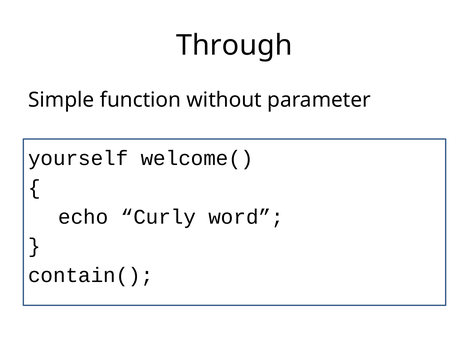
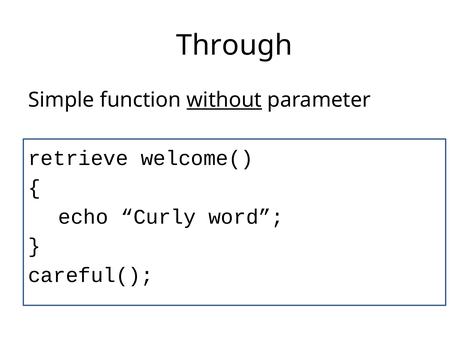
without underline: none -> present
yourself: yourself -> retrieve
contain(: contain( -> careful(
